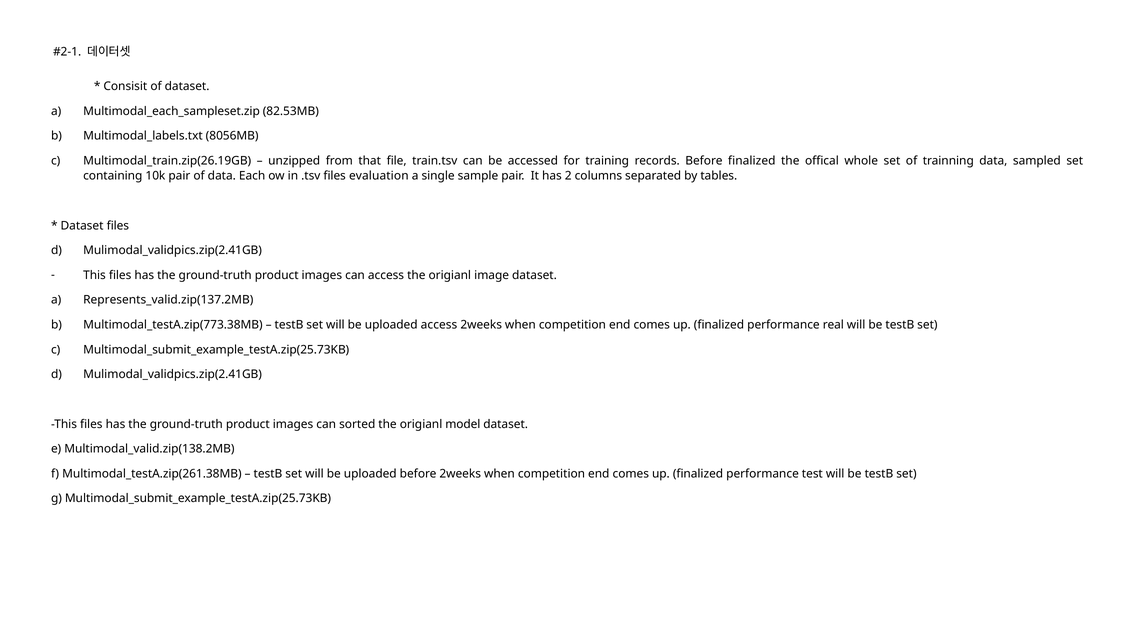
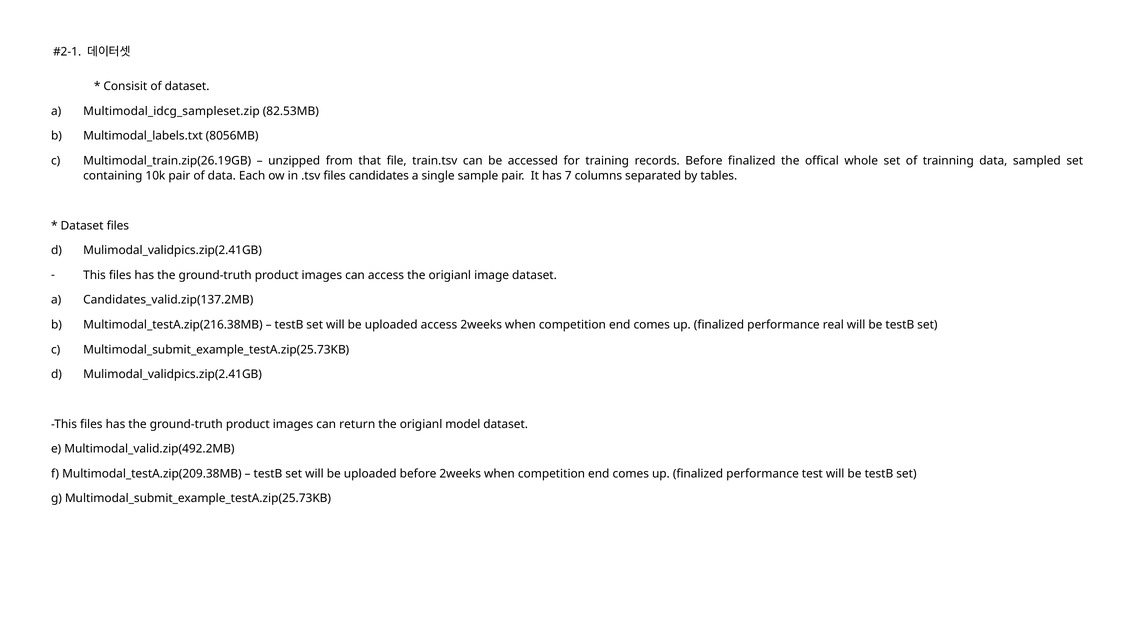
Multimodal_each_sampleset.zip: Multimodal_each_sampleset.zip -> Multimodal_idcg_sampleset.zip
evaluation: evaluation -> candidates
2: 2 -> 7
Represents_valid.zip(137.2MB: Represents_valid.zip(137.2MB -> Candidates_valid.zip(137.2MB
Multimodal_testA.zip(773.38MB: Multimodal_testA.zip(773.38MB -> Multimodal_testA.zip(216.38MB
sorted: sorted -> return
Multimodal_valid.zip(138.2MB: Multimodal_valid.zip(138.2MB -> Multimodal_valid.zip(492.2MB
Multimodal_testA.zip(261.38MB: Multimodal_testA.zip(261.38MB -> Multimodal_testA.zip(209.38MB
